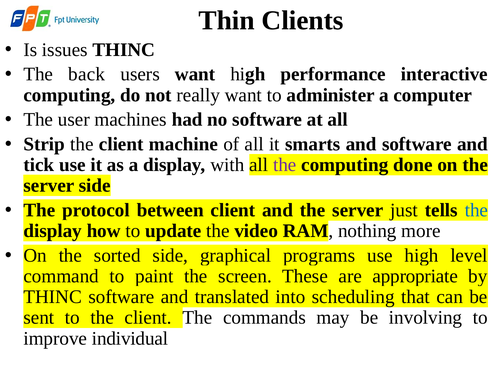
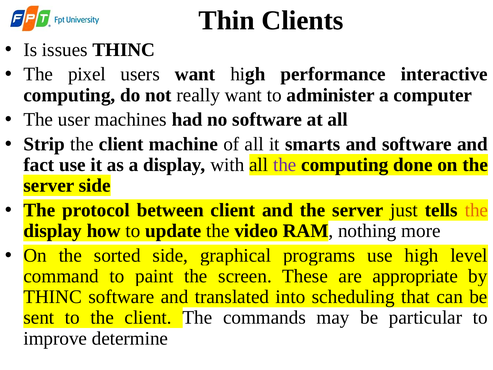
back: back -> pixel
tick: tick -> fact
the at (476, 210) colour: blue -> orange
involving: involving -> particular
individual: individual -> determine
